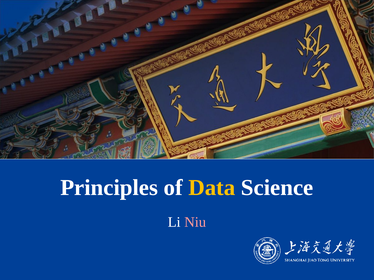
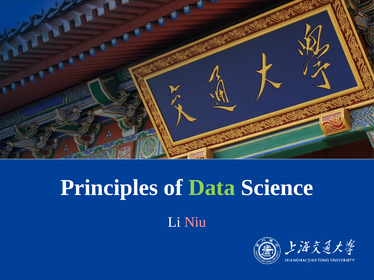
Data colour: yellow -> light green
